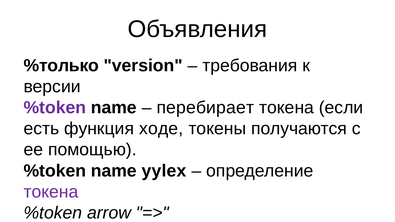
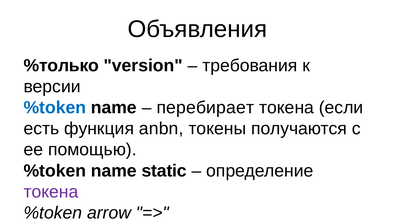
%token at (55, 108) colour: purple -> blue
ходе: ходе -> anbn
yylex: yylex -> static
